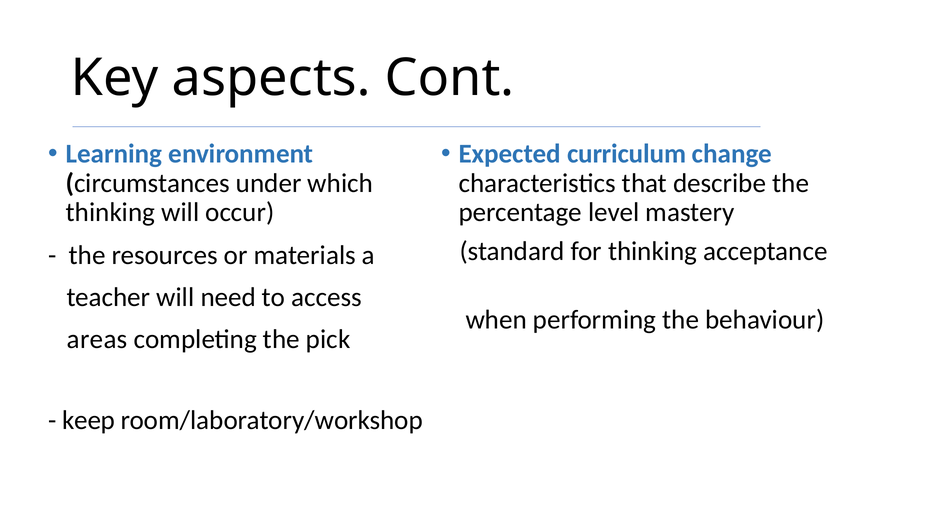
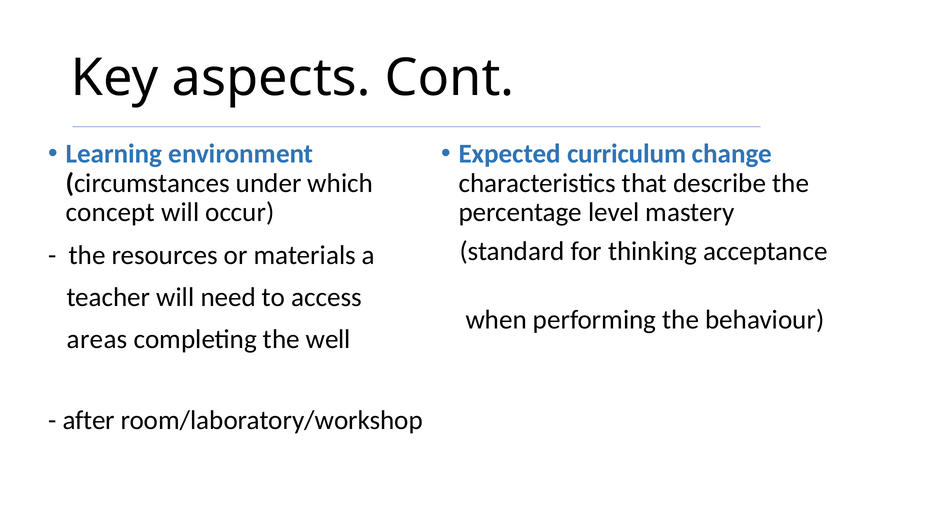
thinking at (110, 213): thinking -> concept
pick: pick -> well
keep: keep -> after
